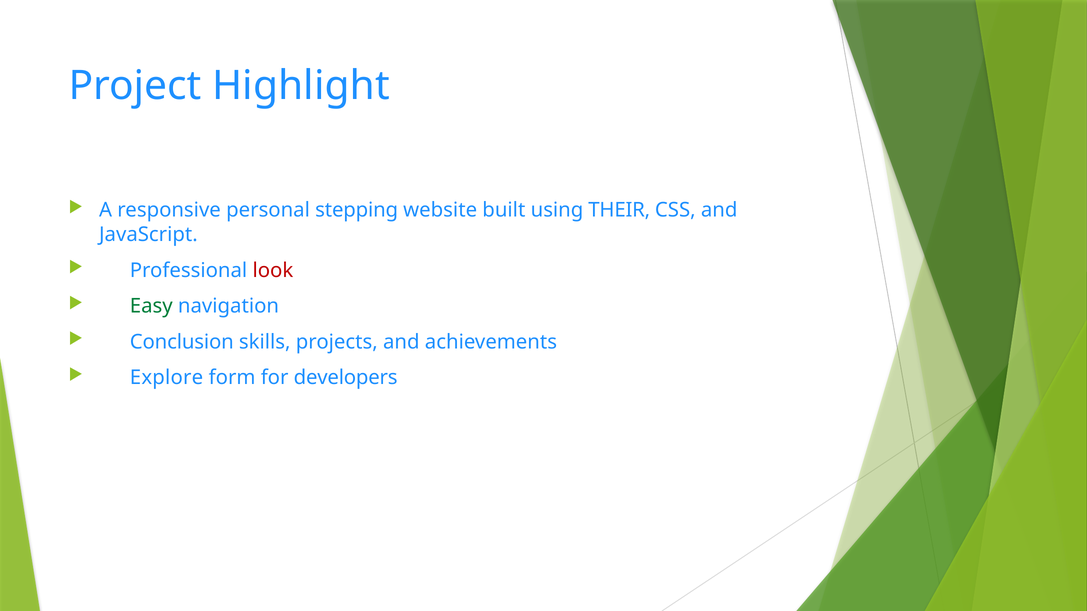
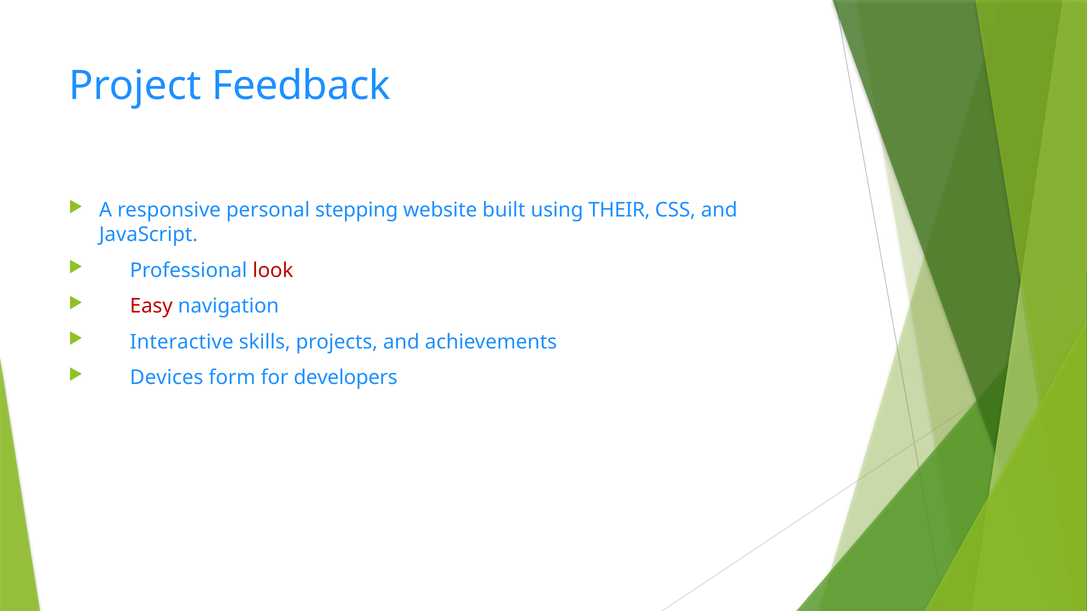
Highlight: Highlight -> Feedback
Easy colour: green -> red
Conclusion: Conclusion -> Interactive
Explore: Explore -> Devices
